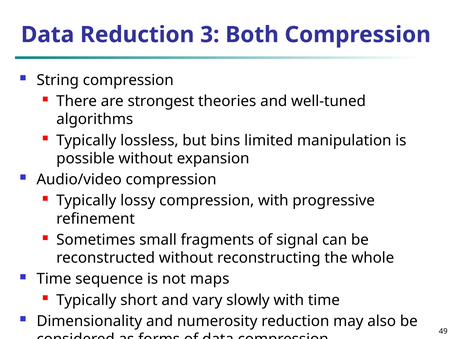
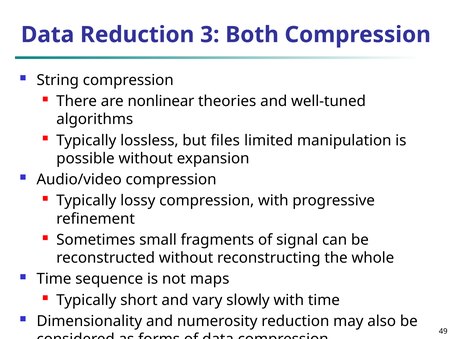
strongest: strongest -> nonlinear
bins: bins -> files
